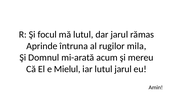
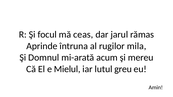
mă lutul: lutul -> ceas
lutul jarul: jarul -> greu
